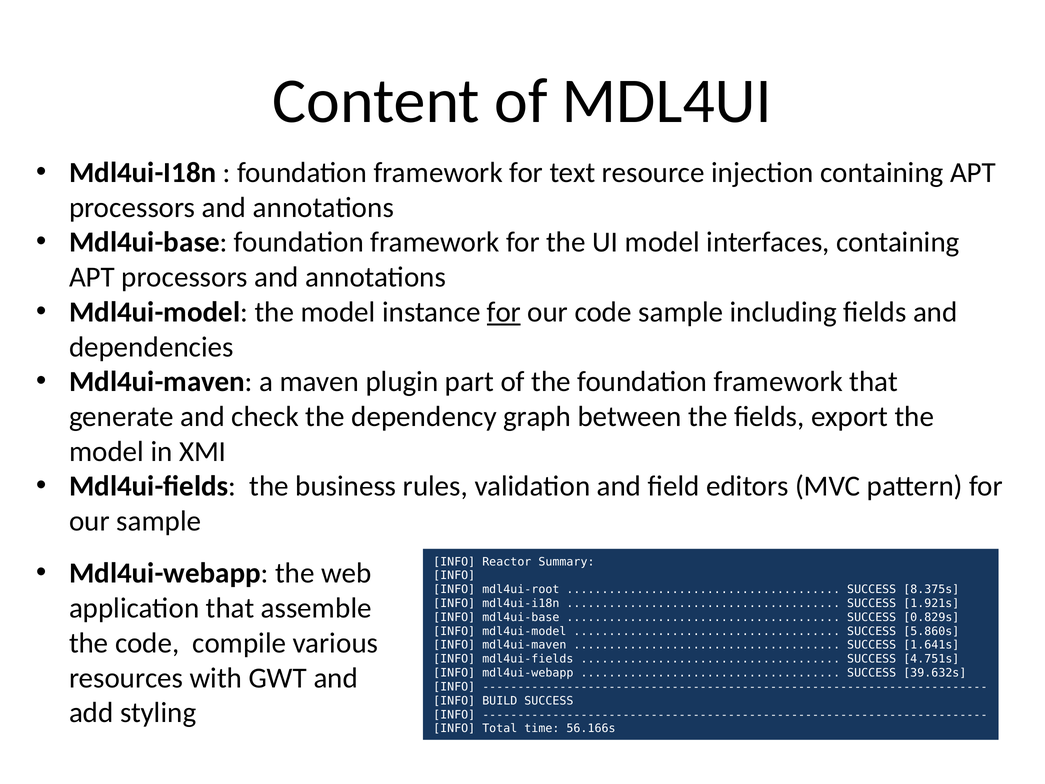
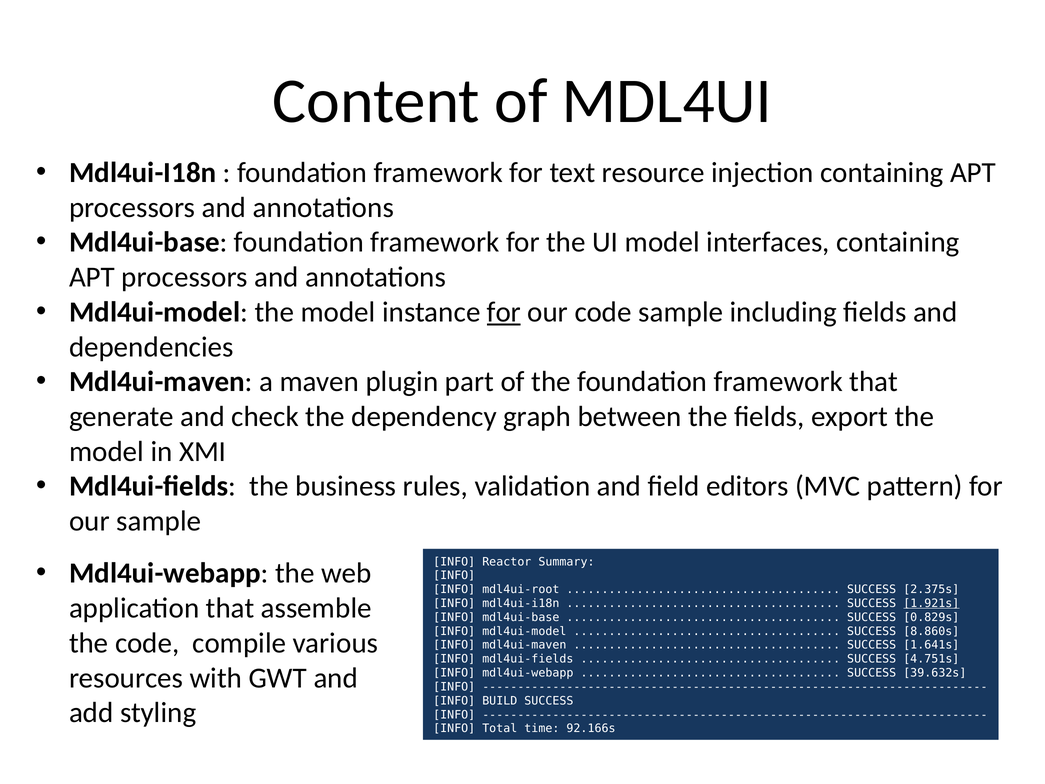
8.375s: 8.375s -> 2.375s
1.921s underline: none -> present
5.860s: 5.860s -> 8.860s
56.166s: 56.166s -> 92.166s
